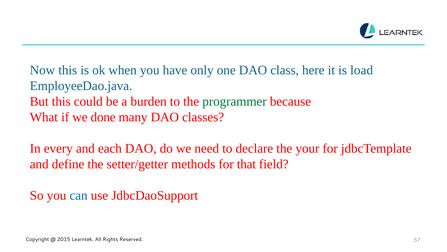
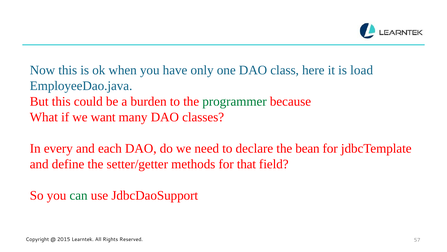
done: done -> want
your: your -> bean
can colour: blue -> green
